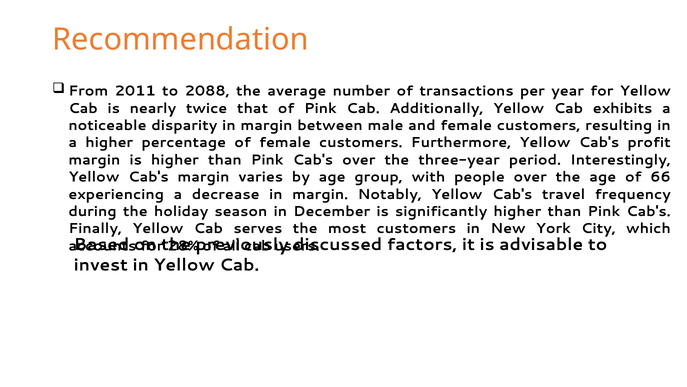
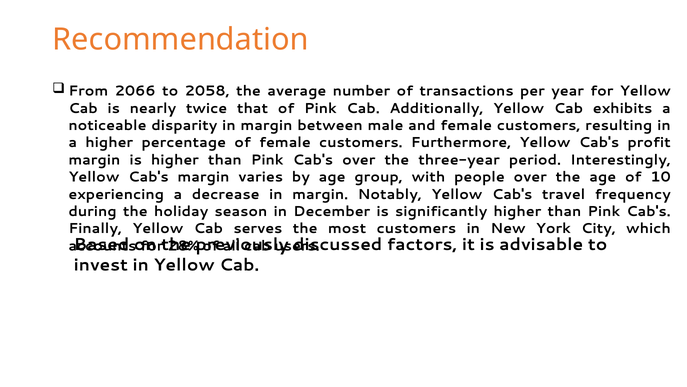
2011: 2011 -> 2066
2088: 2088 -> 2058
66: 66 -> 10
